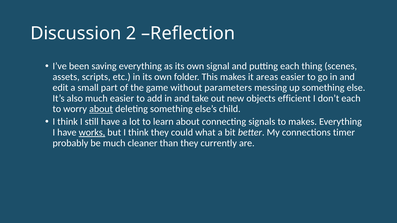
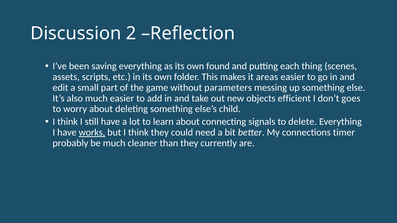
signal: signal -> found
don’t each: each -> goes
about at (101, 109) underline: present -> none
to makes: makes -> delete
what: what -> need
